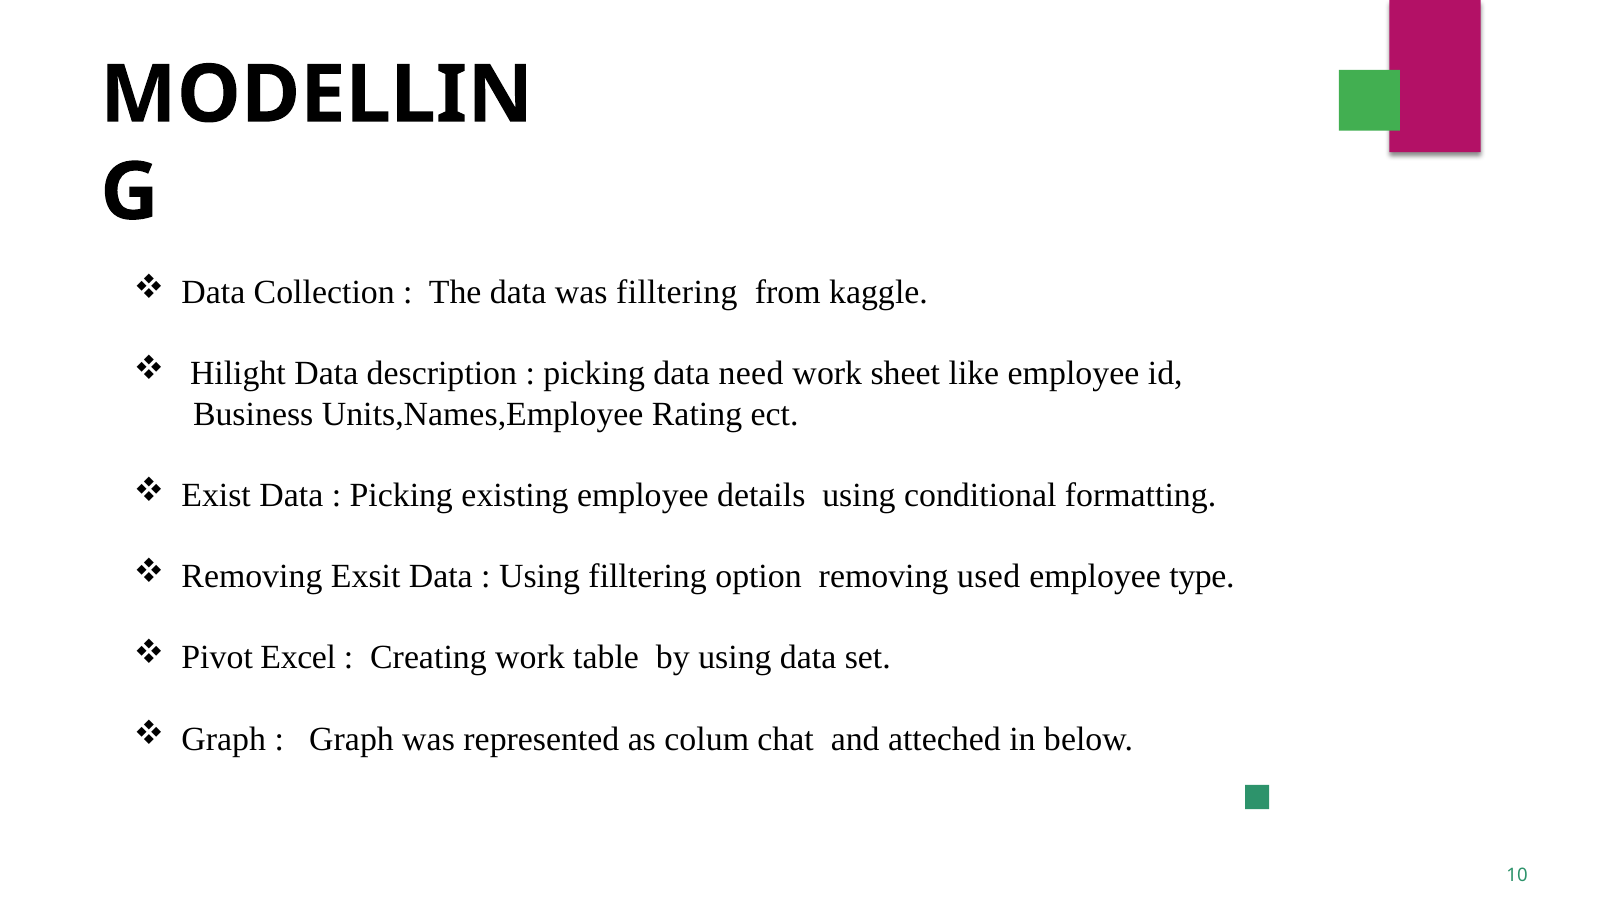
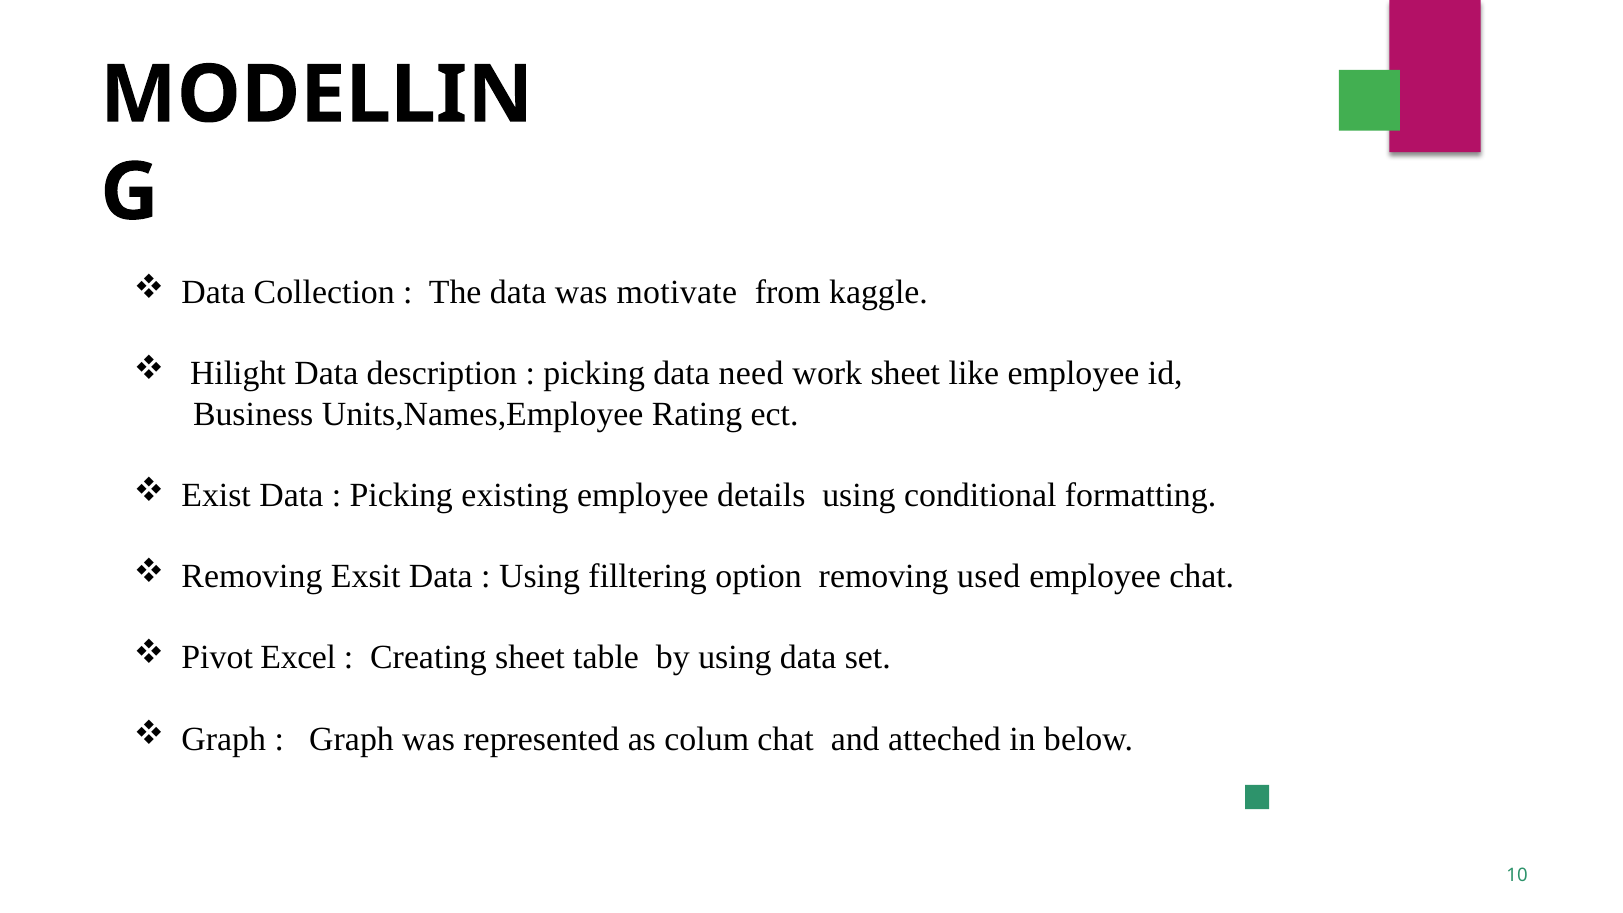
was filltering: filltering -> motivate
employee type: type -> chat
Creating work: work -> sheet
